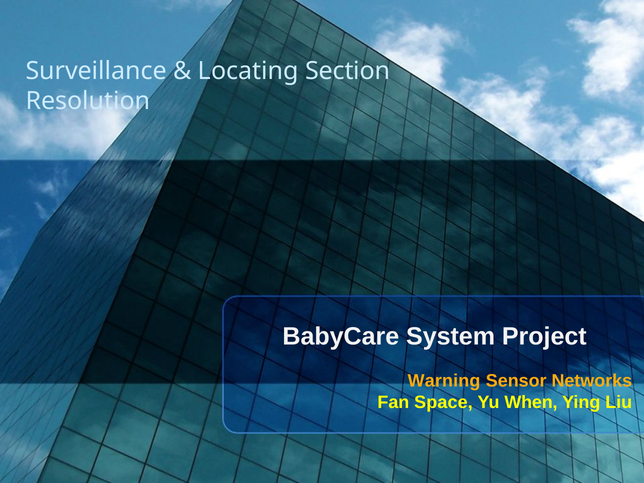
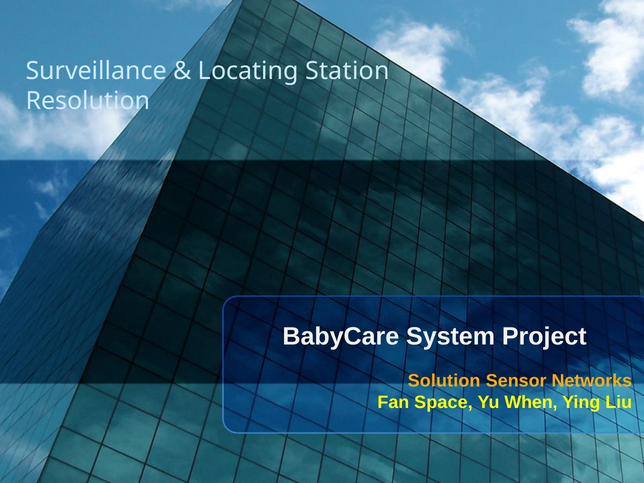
Section: Section -> Station
Warning: Warning -> Solution
